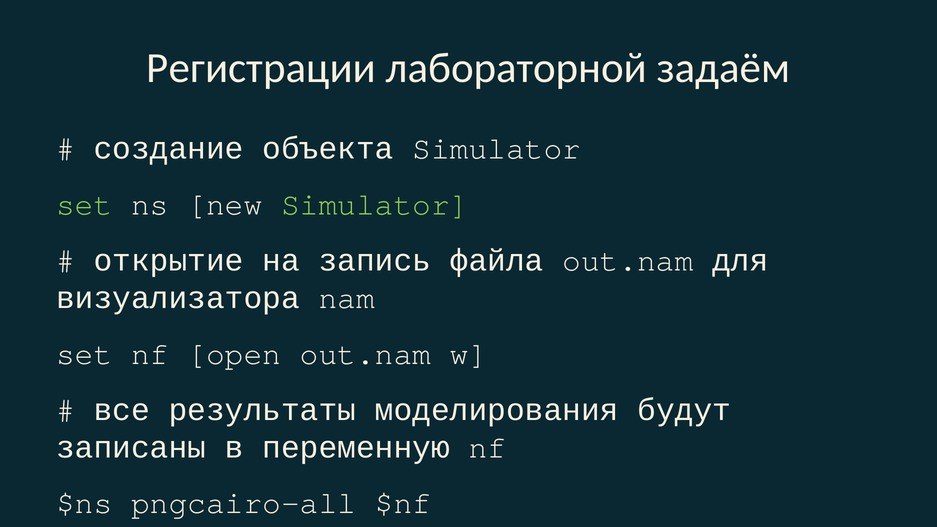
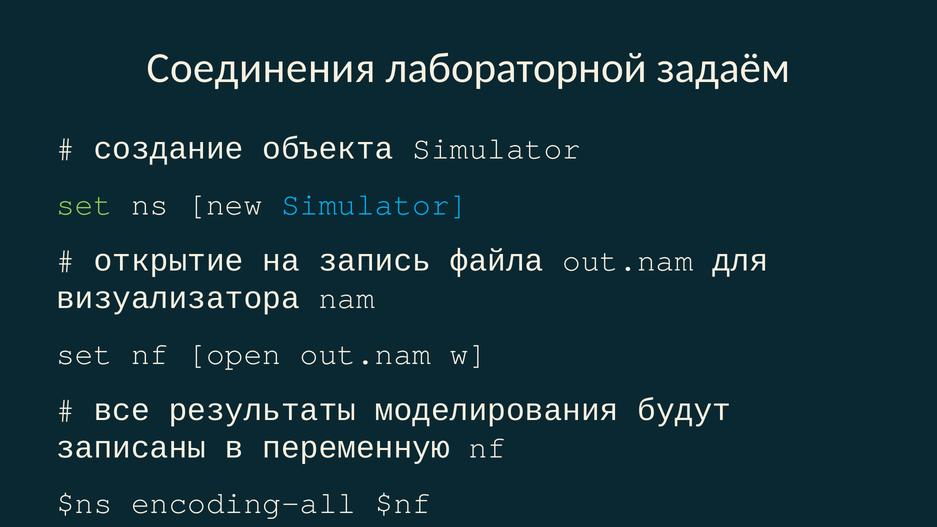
Регистрации at (261, 68): Регистрации -> Соединения
Simulator at (375, 205) colour: light green -> light blue
pngcairo-all: pngcairo-all -> encoding-all
